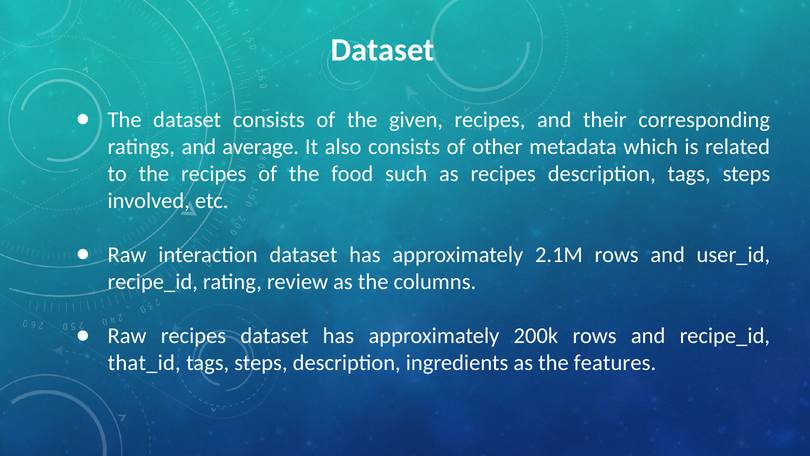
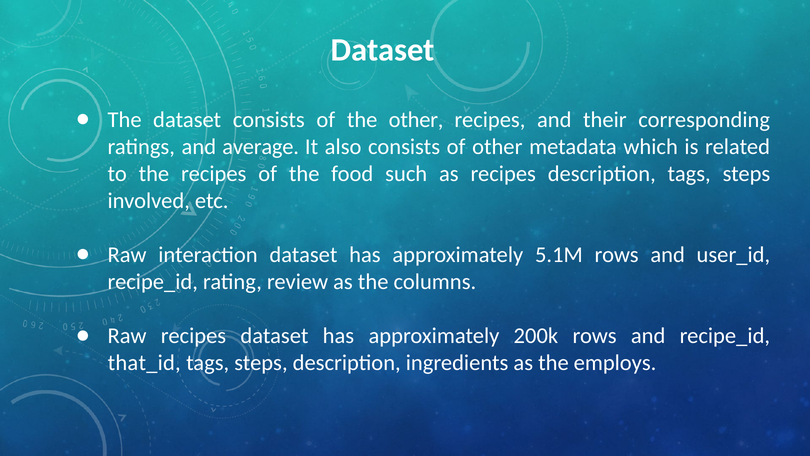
the given: given -> other
2.1M: 2.1M -> 5.1M
features: features -> employs
